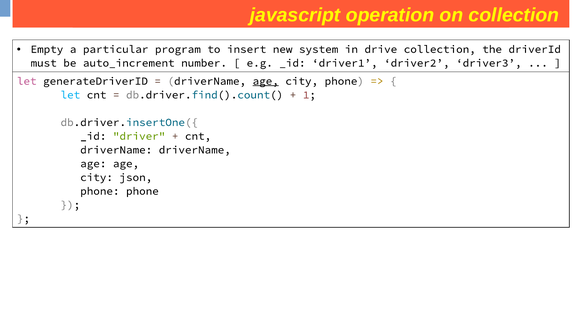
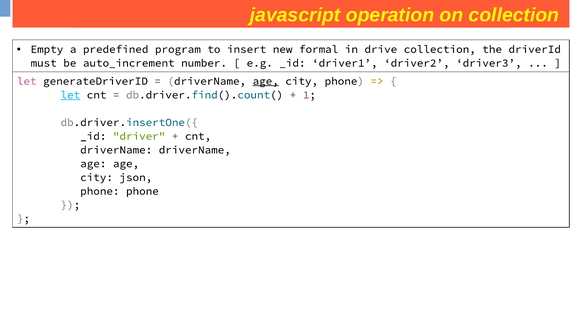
particular: particular -> predefined
system: system -> formal
let at (70, 95) underline: none -> present
